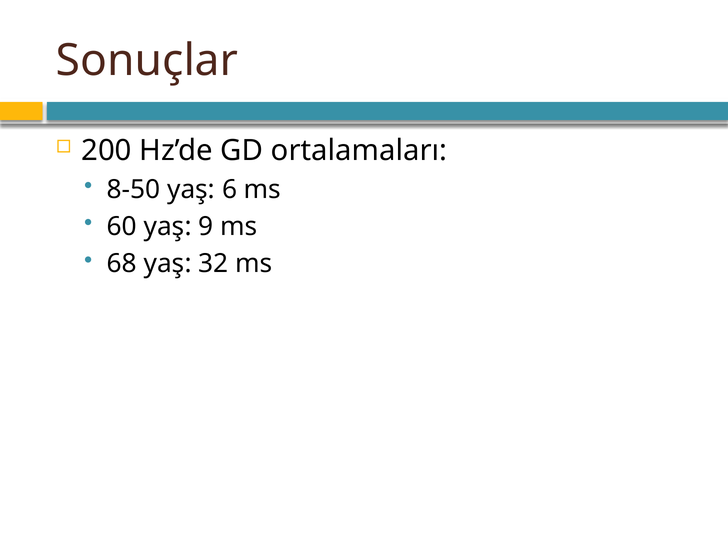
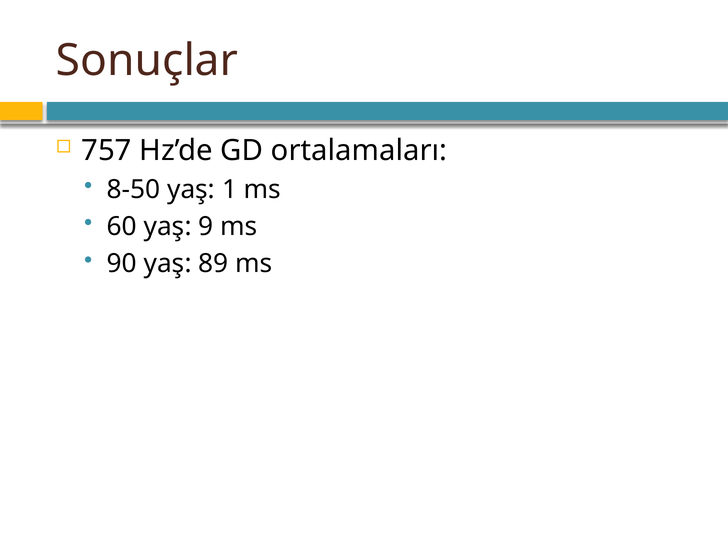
200: 200 -> 757
6: 6 -> 1
68: 68 -> 90
32: 32 -> 89
